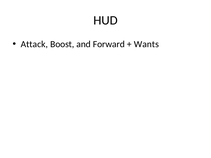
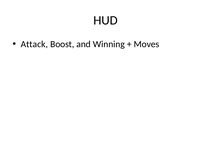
Forward: Forward -> Winning
Wants: Wants -> Moves
